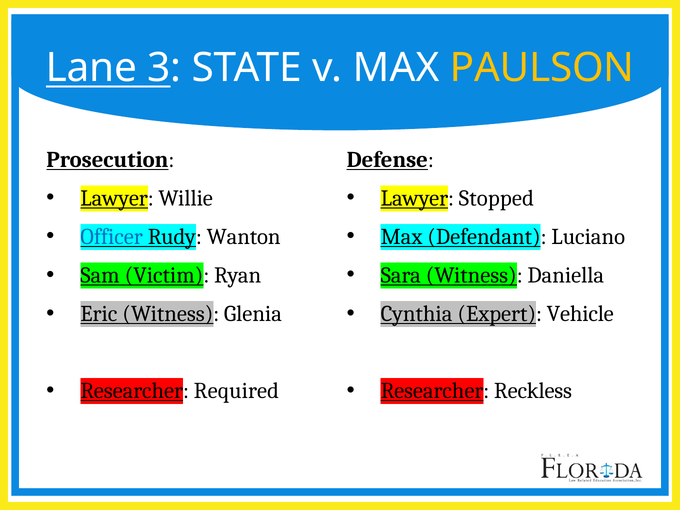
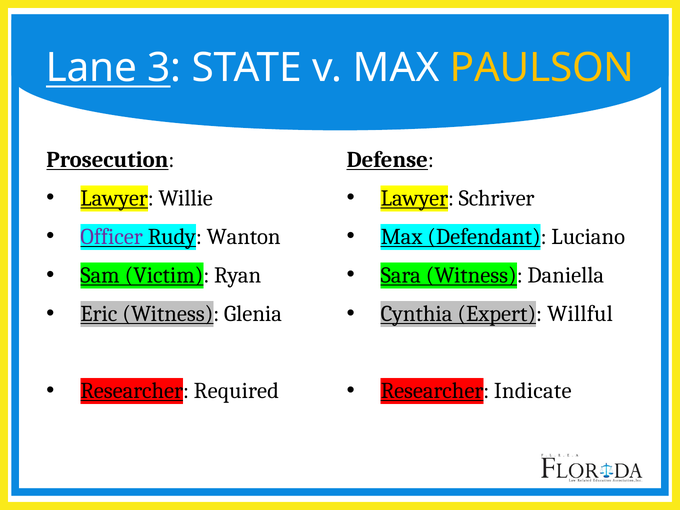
Stopped: Stopped -> Schriver
Officer colour: blue -> purple
Vehicle: Vehicle -> Willful
Reckless: Reckless -> Indicate
